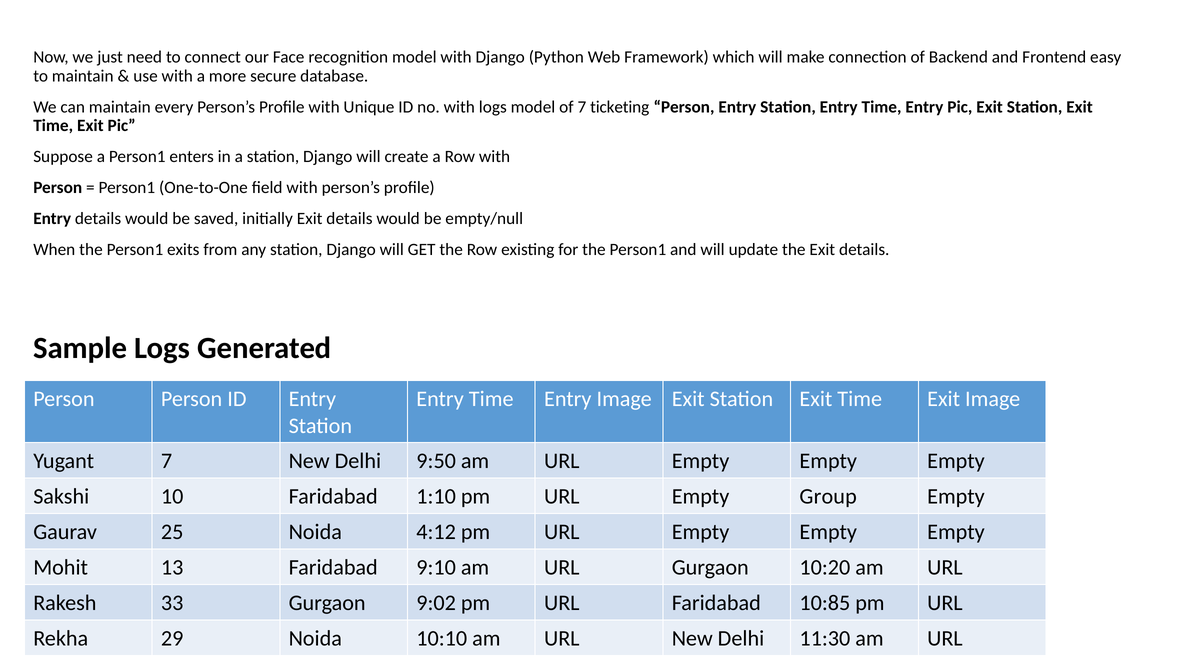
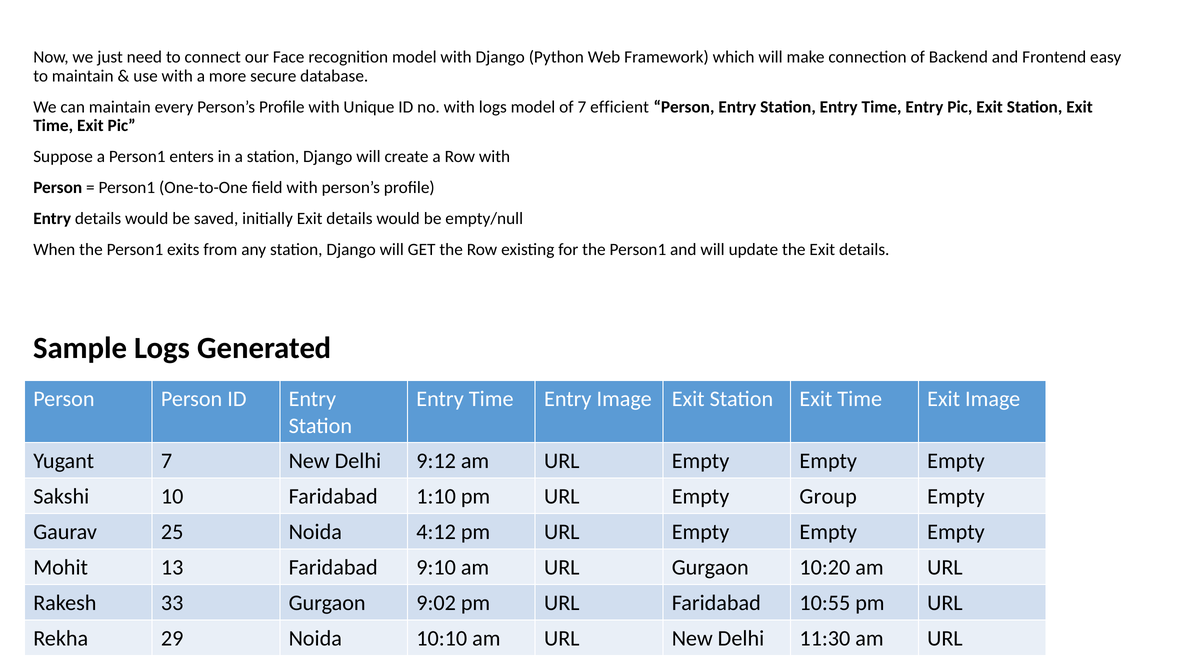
ticketing: ticketing -> efficient
9:50: 9:50 -> 9:12
10:85: 10:85 -> 10:55
